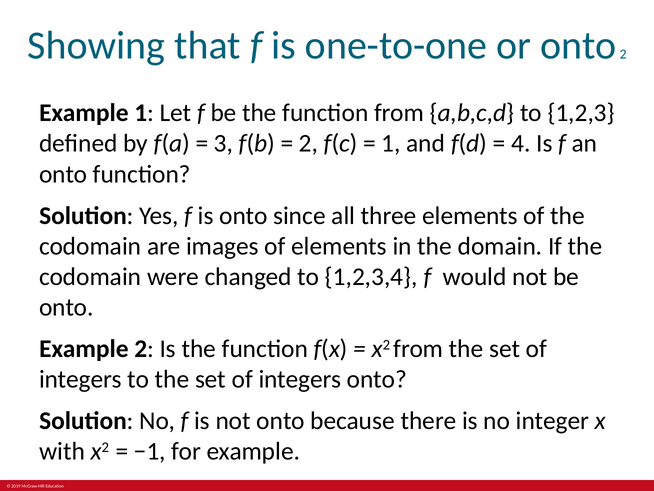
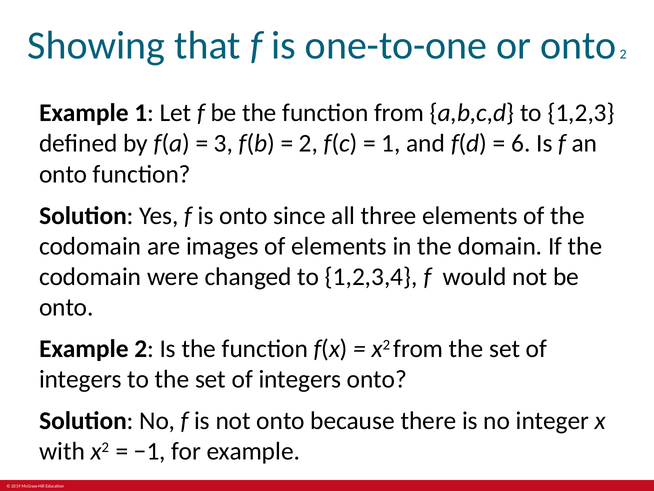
4: 4 -> 6
